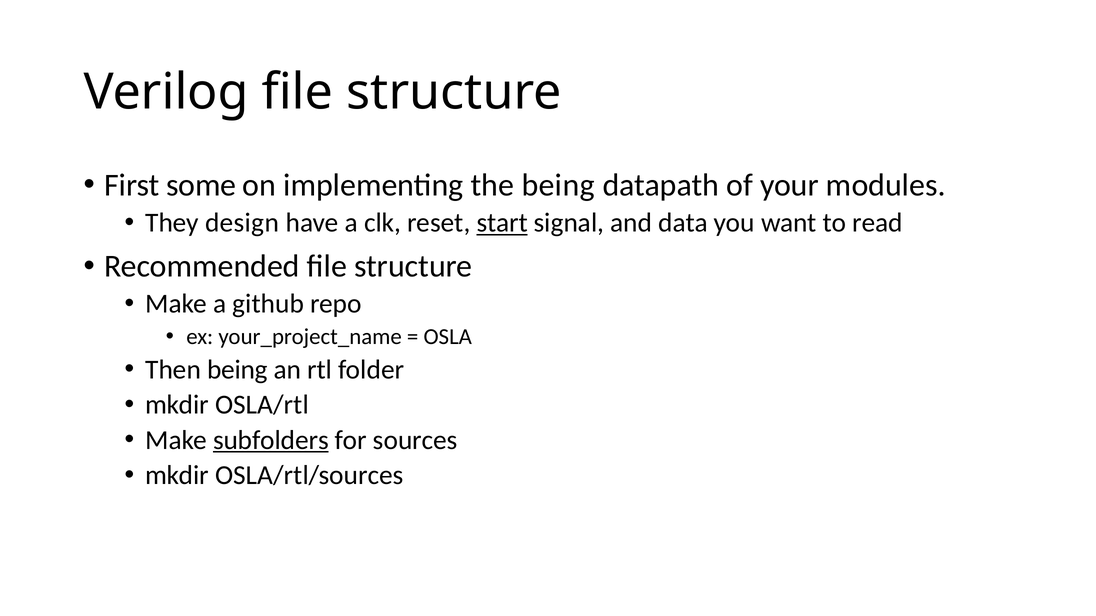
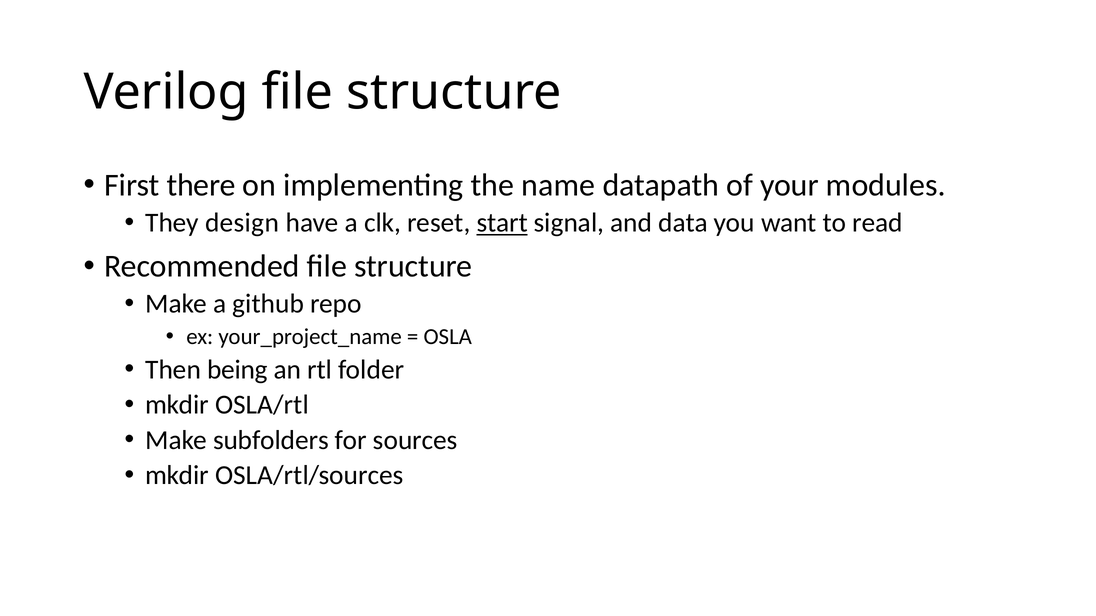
some: some -> there
the being: being -> name
subfolders underline: present -> none
